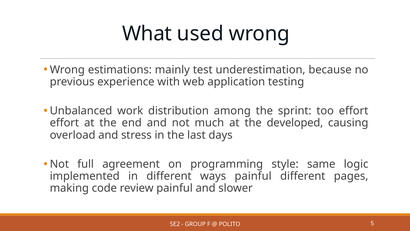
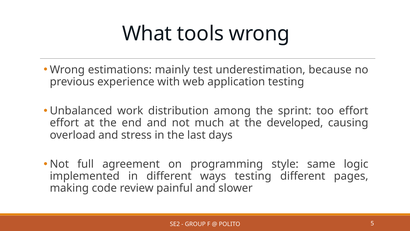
used: used -> tools
ways painful: painful -> testing
